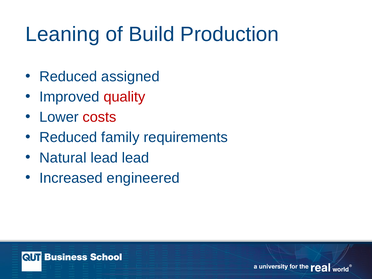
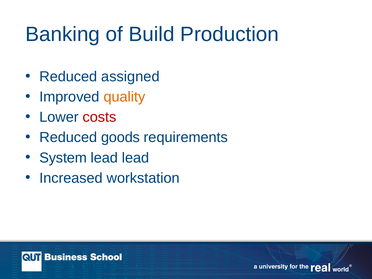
Leaning: Leaning -> Banking
quality colour: red -> orange
family: family -> goods
Natural: Natural -> System
engineered: engineered -> workstation
